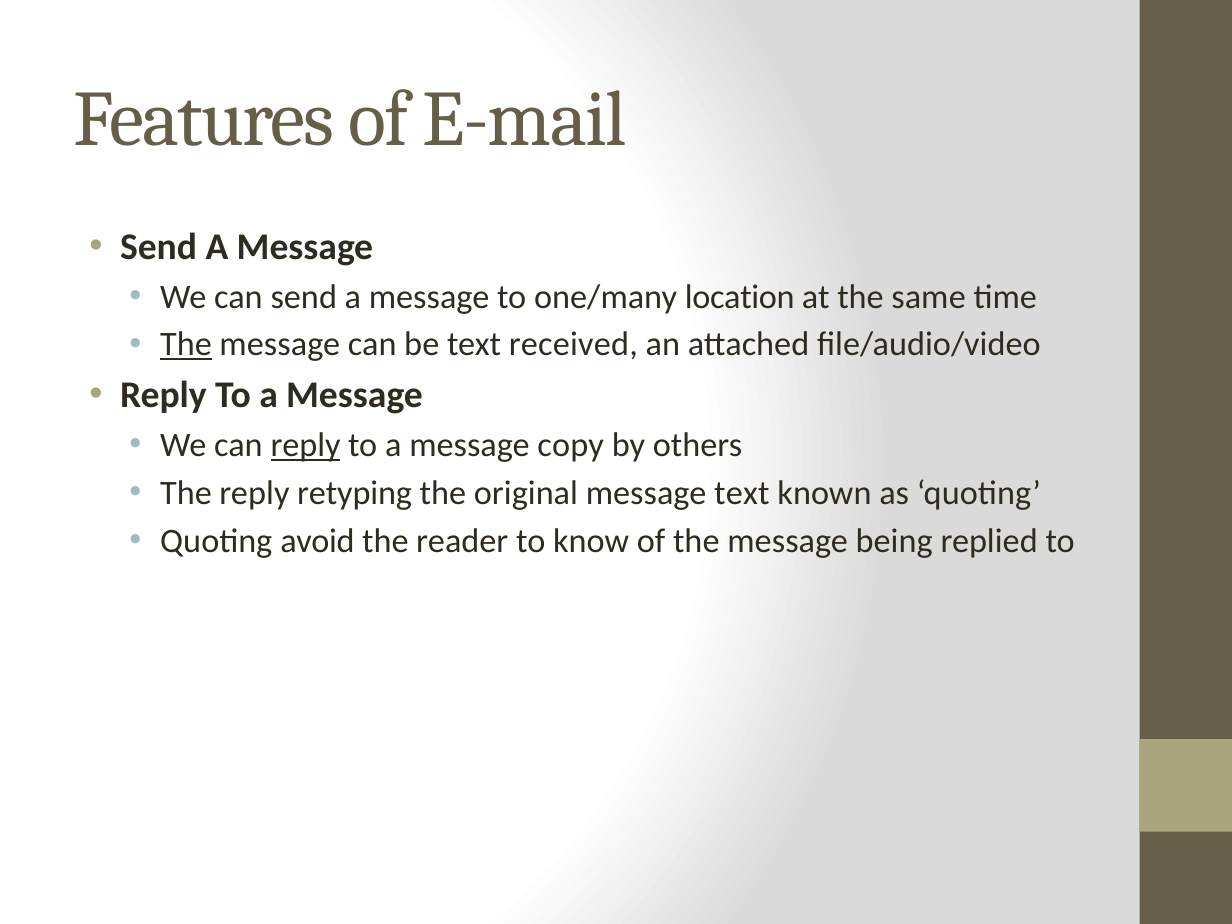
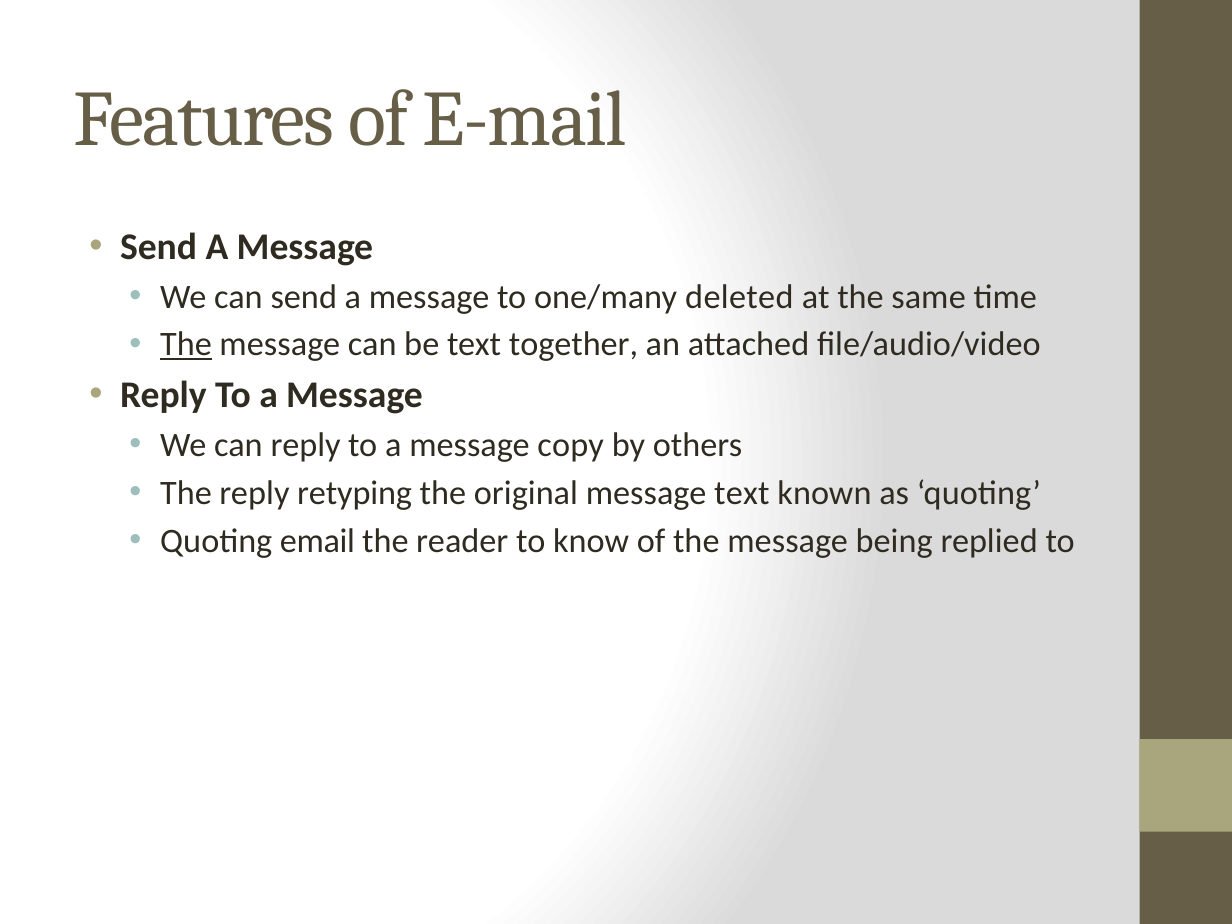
location: location -> deleted
received: received -> together
reply at (306, 445) underline: present -> none
avoid: avoid -> email
